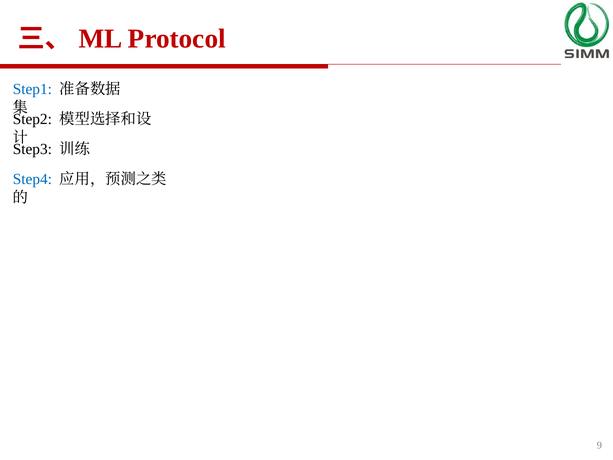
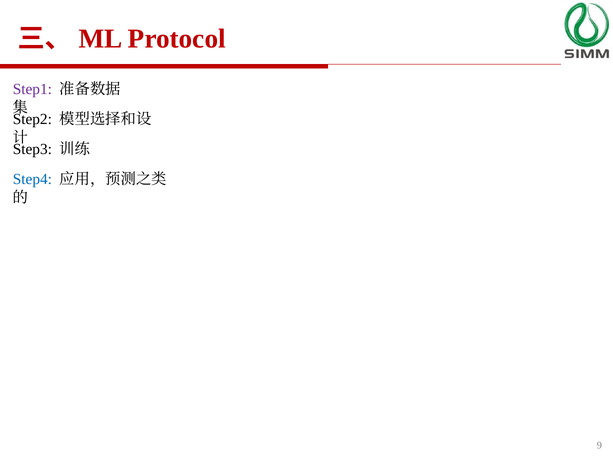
Step1 colour: blue -> purple
